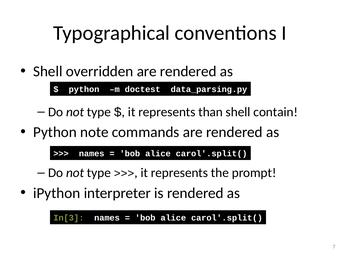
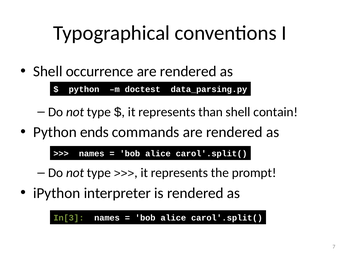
overridden: overridden -> occurrence
note: note -> ends
